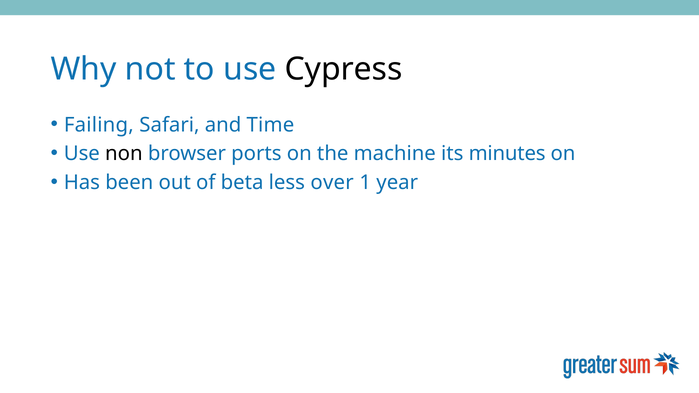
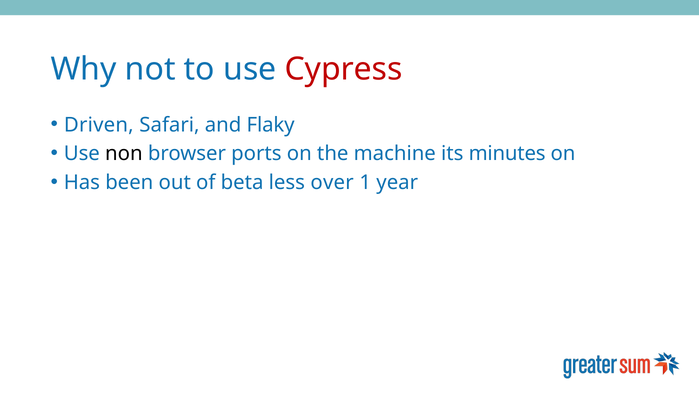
Cypress colour: black -> red
Failing: Failing -> Driven
Time: Time -> Flaky
